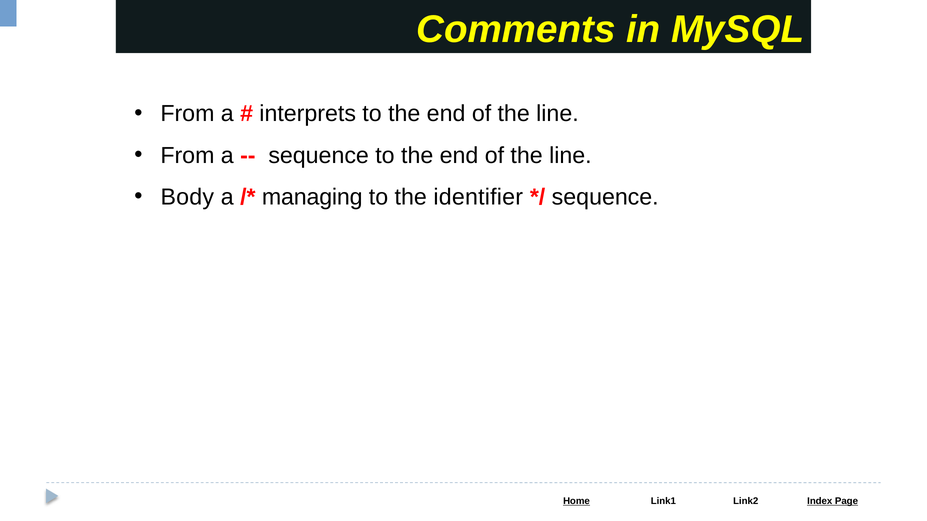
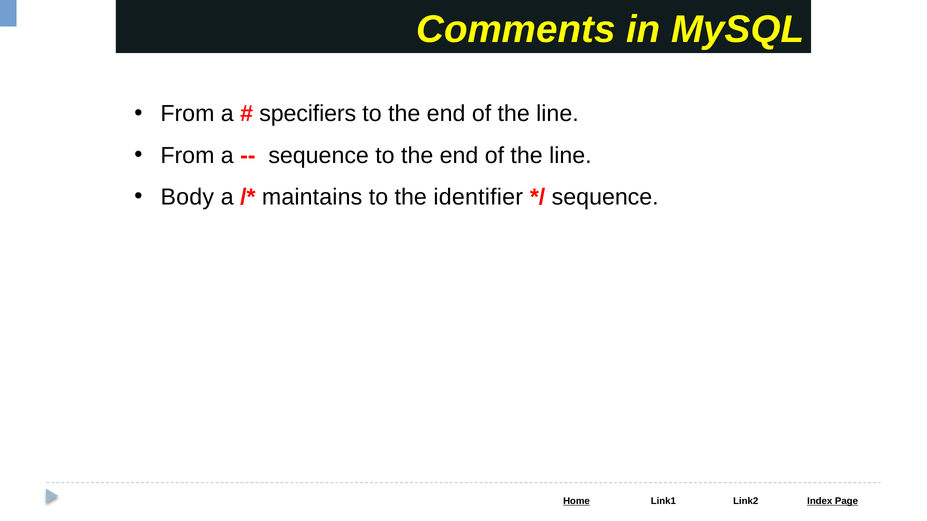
interprets: interprets -> specifiers
managing: managing -> maintains
